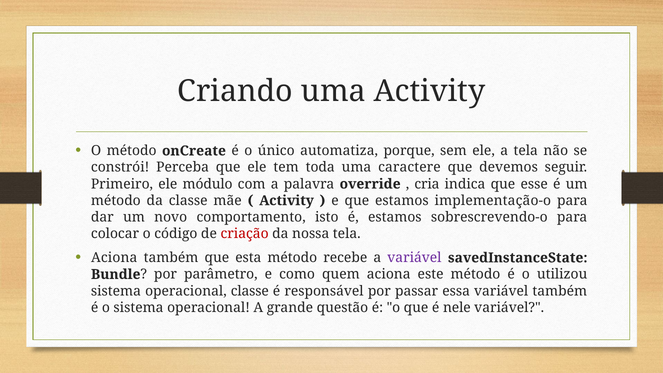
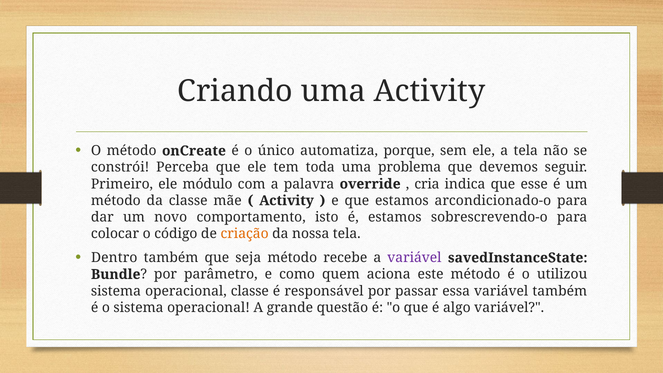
caractere: caractere -> problema
implementação-o: implementação-o -> arcondicionado-o
criação colour: red -> orange
Aciona at (114, 258): Aciona -> Dentro
esta: esta -> seja
nele: nele -> algo
